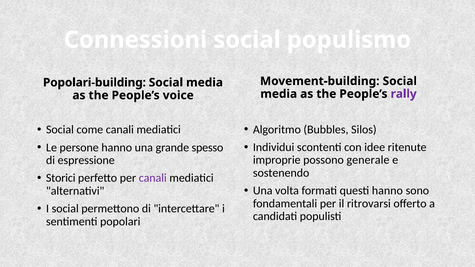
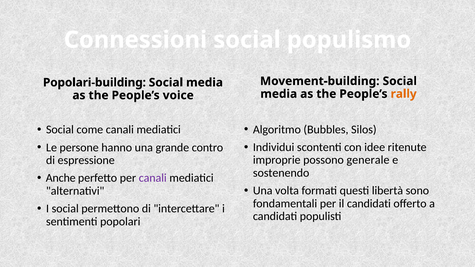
rally colour: purple -> orange
spesso: spesso -> contro
Storici: Storici -> Anche
questi hanno: hanno -> libertà
il ritrovarsi: ritrovarsi -> candidati
